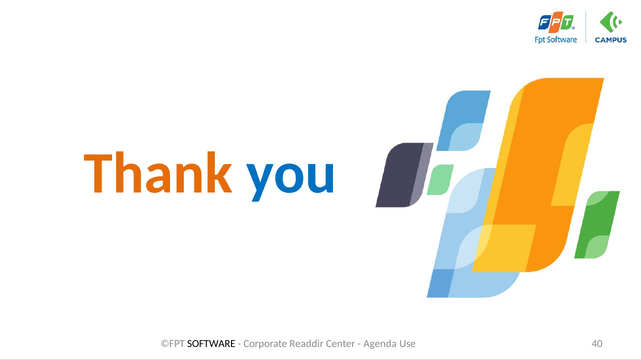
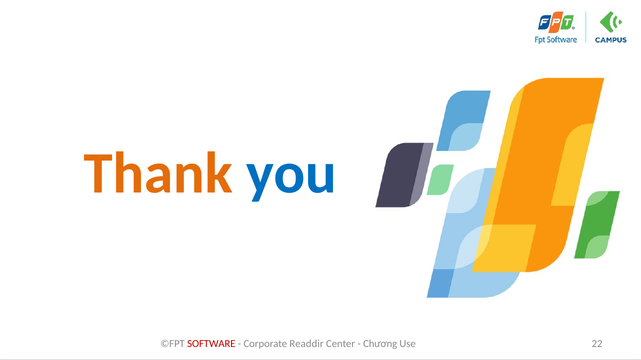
SOFTWARE colour: black -> red
Agenda: Agenda -> Chương
40: 40 -> 22
